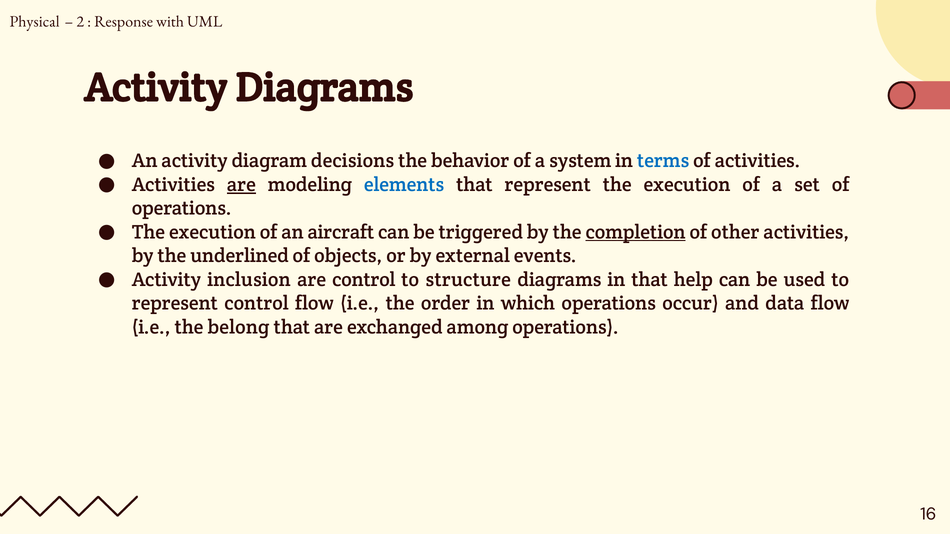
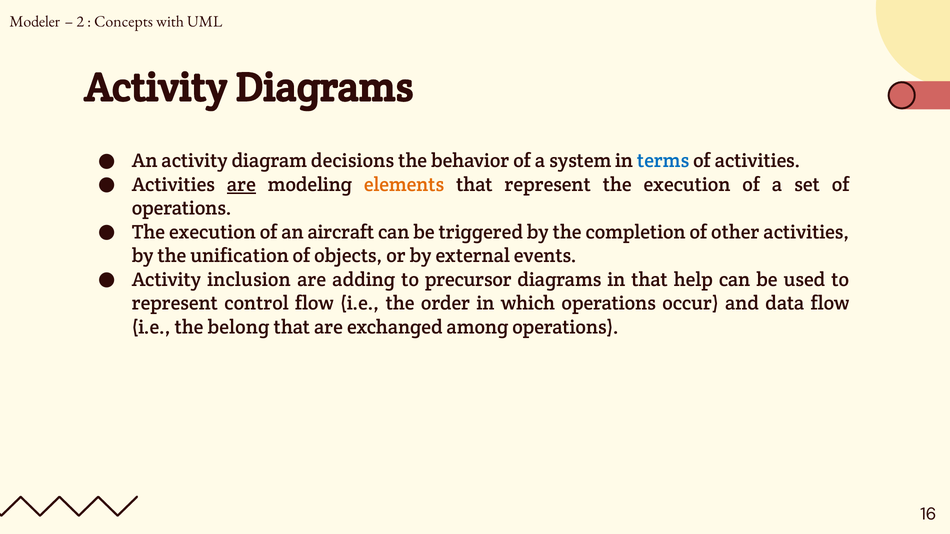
Physical: Physical -> Modeler
Response: Response -> Concepts
elements colour: blue -> orange
completion underline: present -> none
underlined: underlined -> unification
are control: control -> adding
structure: structure -> precursor
